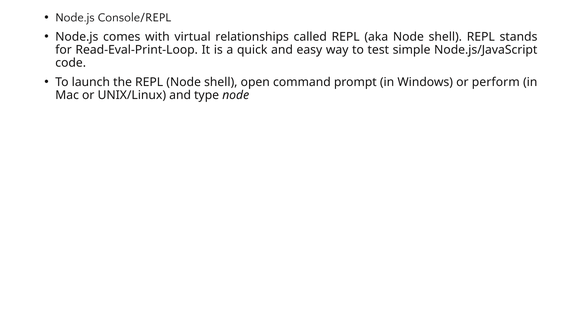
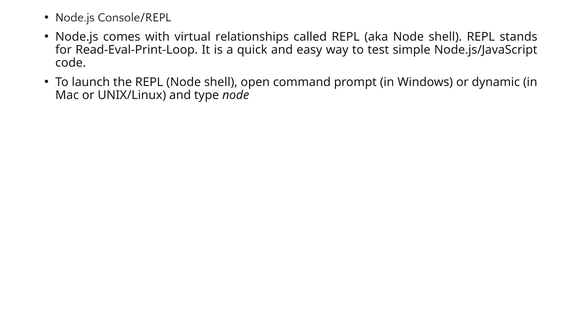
perform: perform -> dynamic
